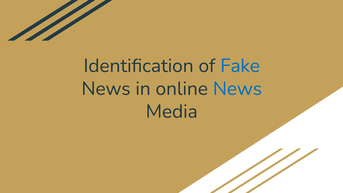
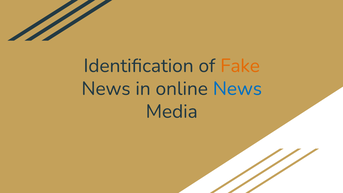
Fake colour: blue -> orange
